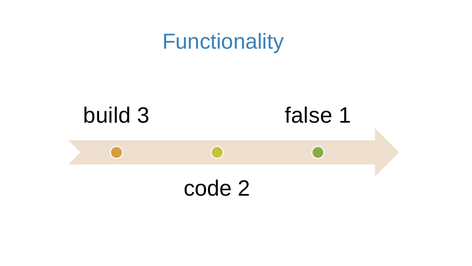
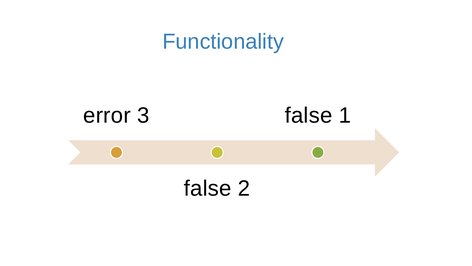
build: build -> error
code at (208, 188): code -> false
